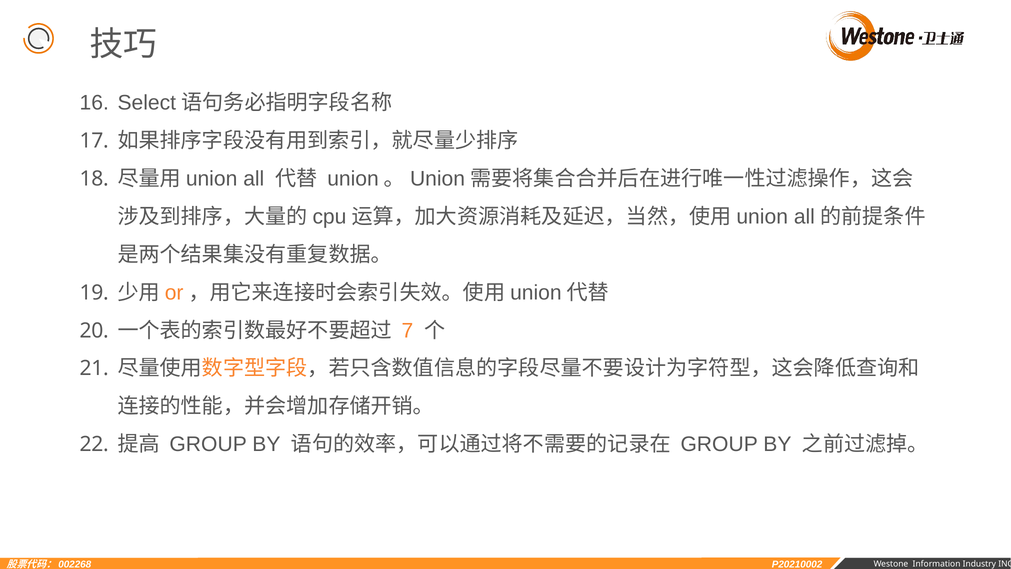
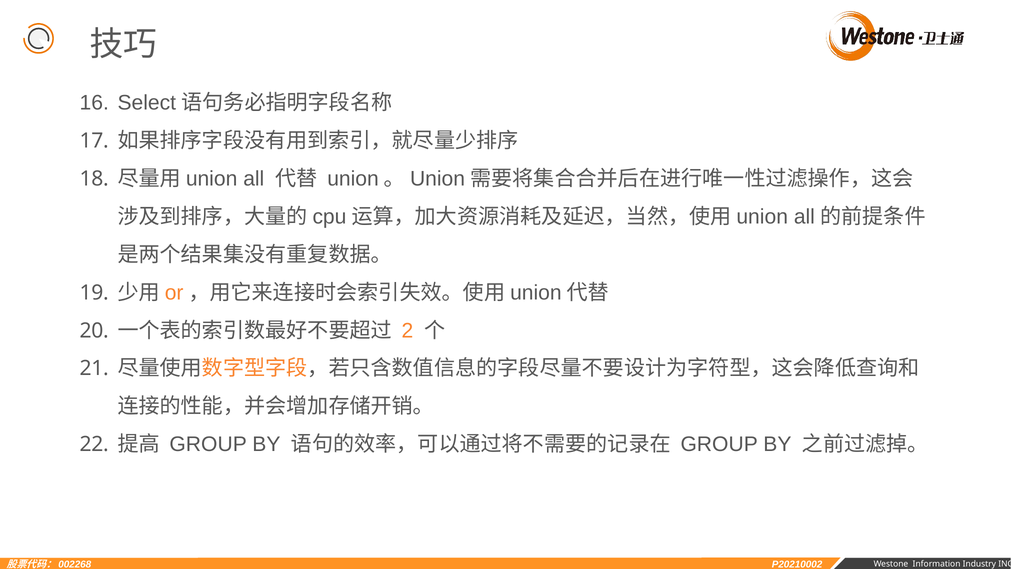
7: 7 -> 2
